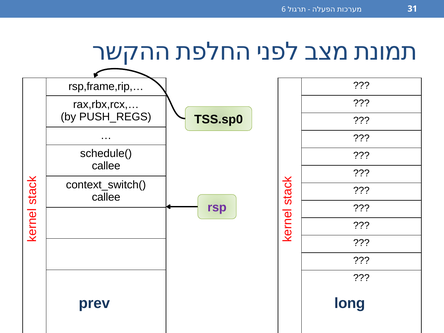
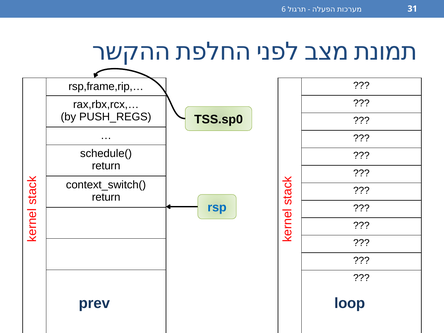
callee at (106, 166): callee -> return
callee at (106, 197): callee -> return
rsp colour: purple -> blue
long: long -> loop
